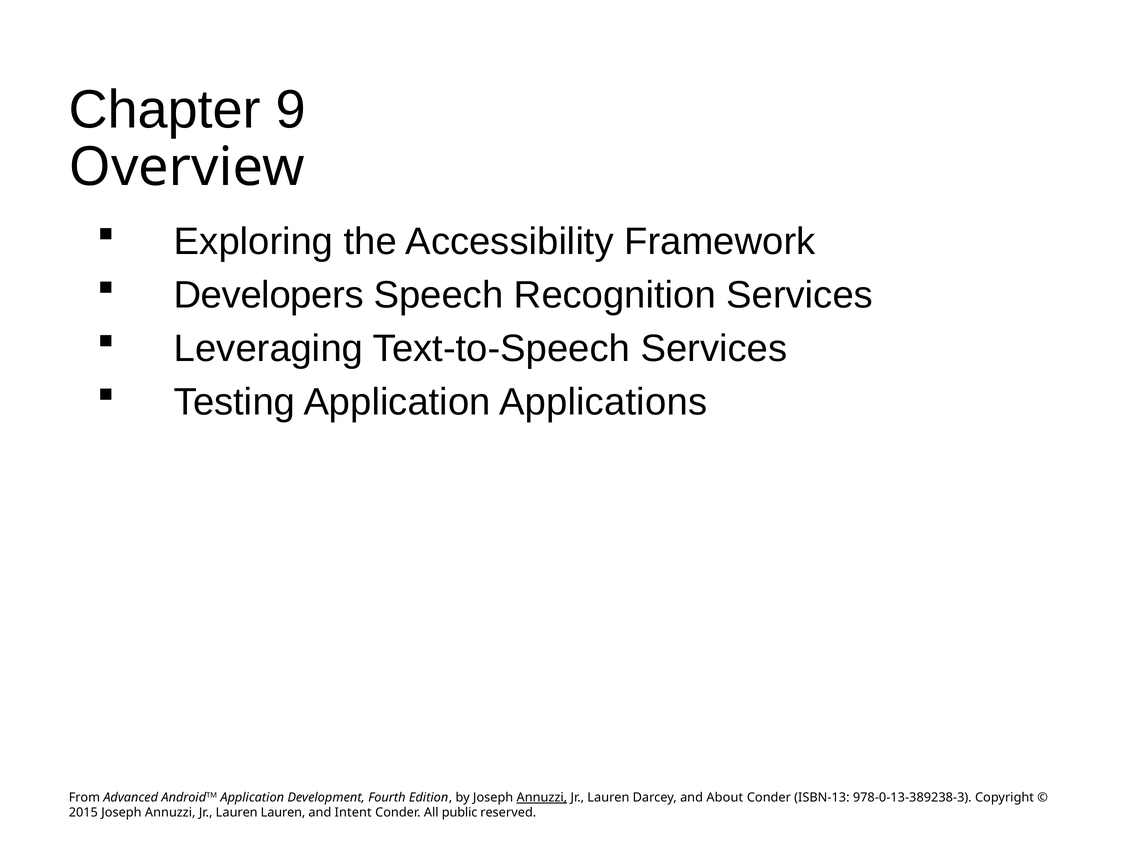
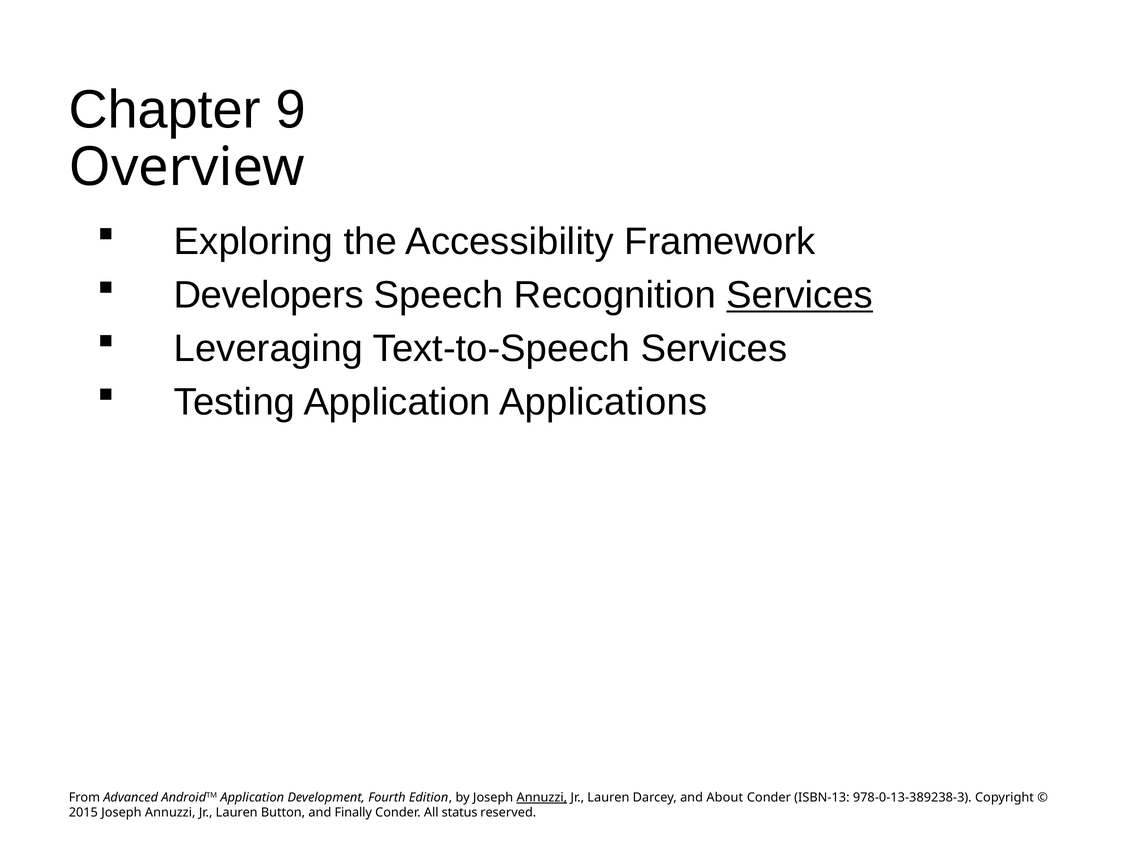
Services at (800, 295) underline: none -> present
Lauren Lauren: Lauren -> Button
Intent: Intent -> Finally
public: public -> status
